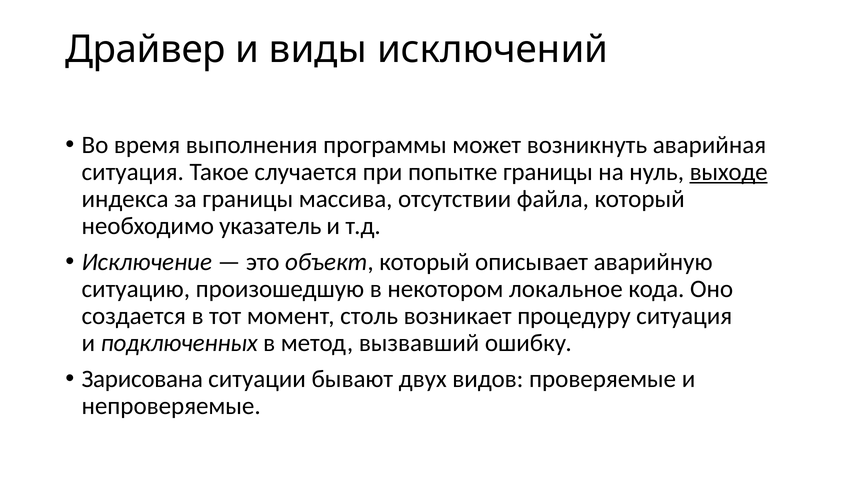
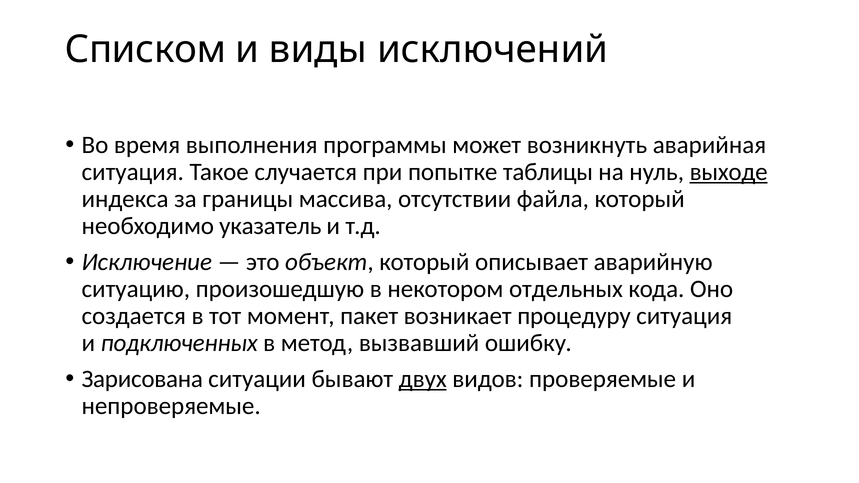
Драйвер: Драйвер -> Списком
попытке границы: границы -> таблицы
локальное: локальное -> отдельных
столь: столь -> пакет
двух underline: none -> present
